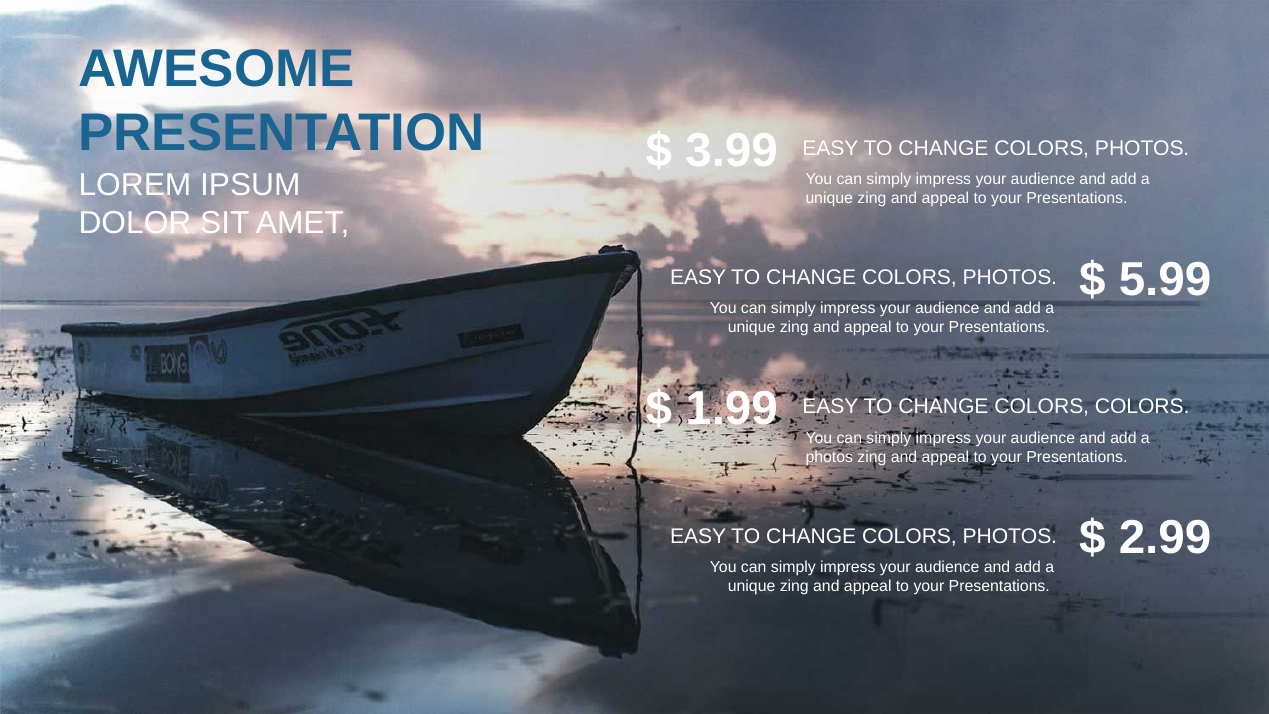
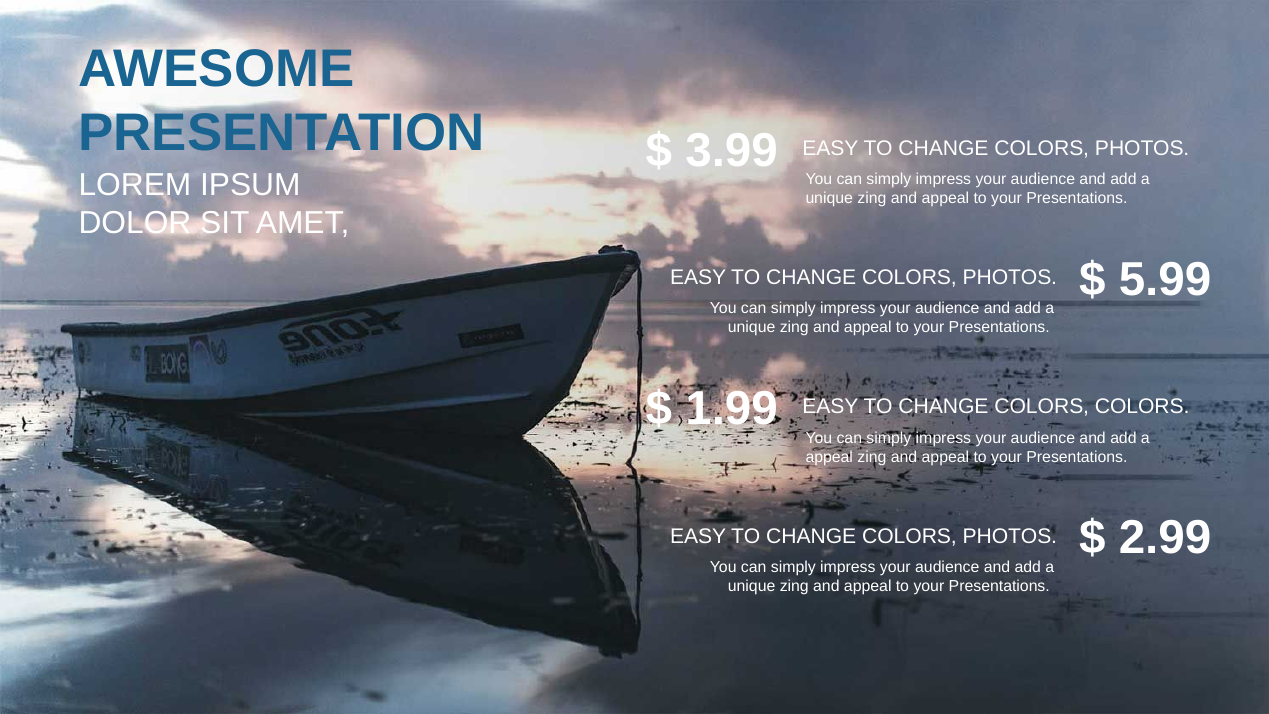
photos at (829, 457): photos -> appeal
